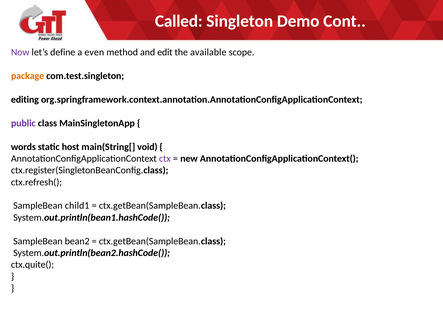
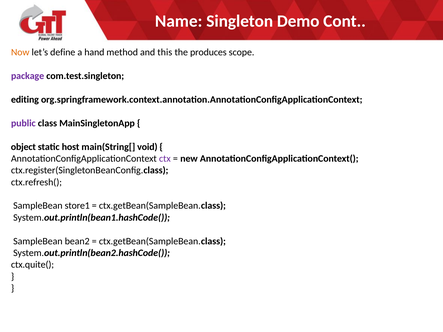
Called: Called -> Name
Now colour: purple -> orange
even: even -> hand
edit: edit -> this
available: available -> produces
package colour: orange -> purple
words: words -> object
child1: child1 -> store1
